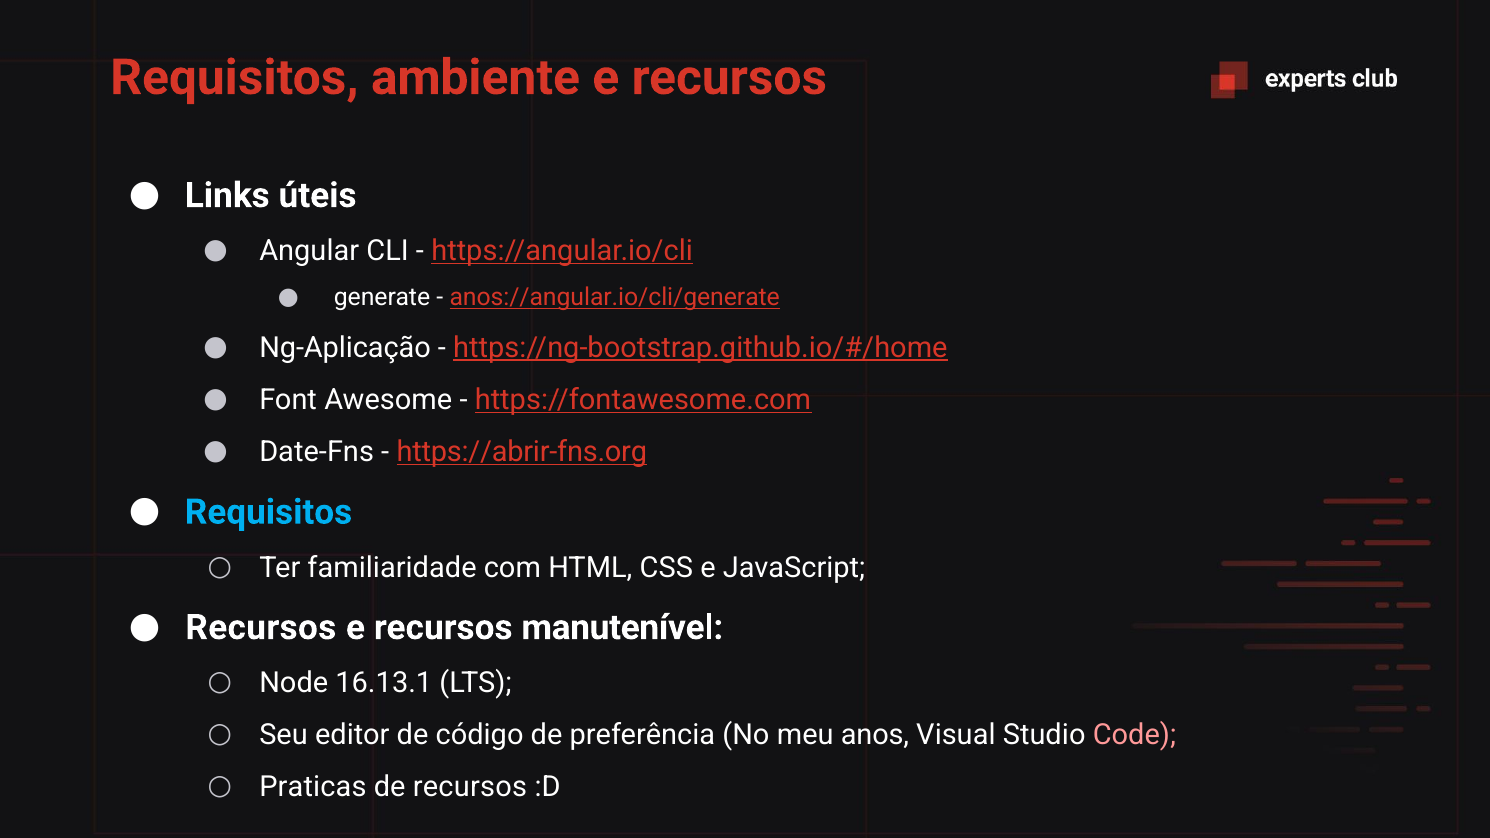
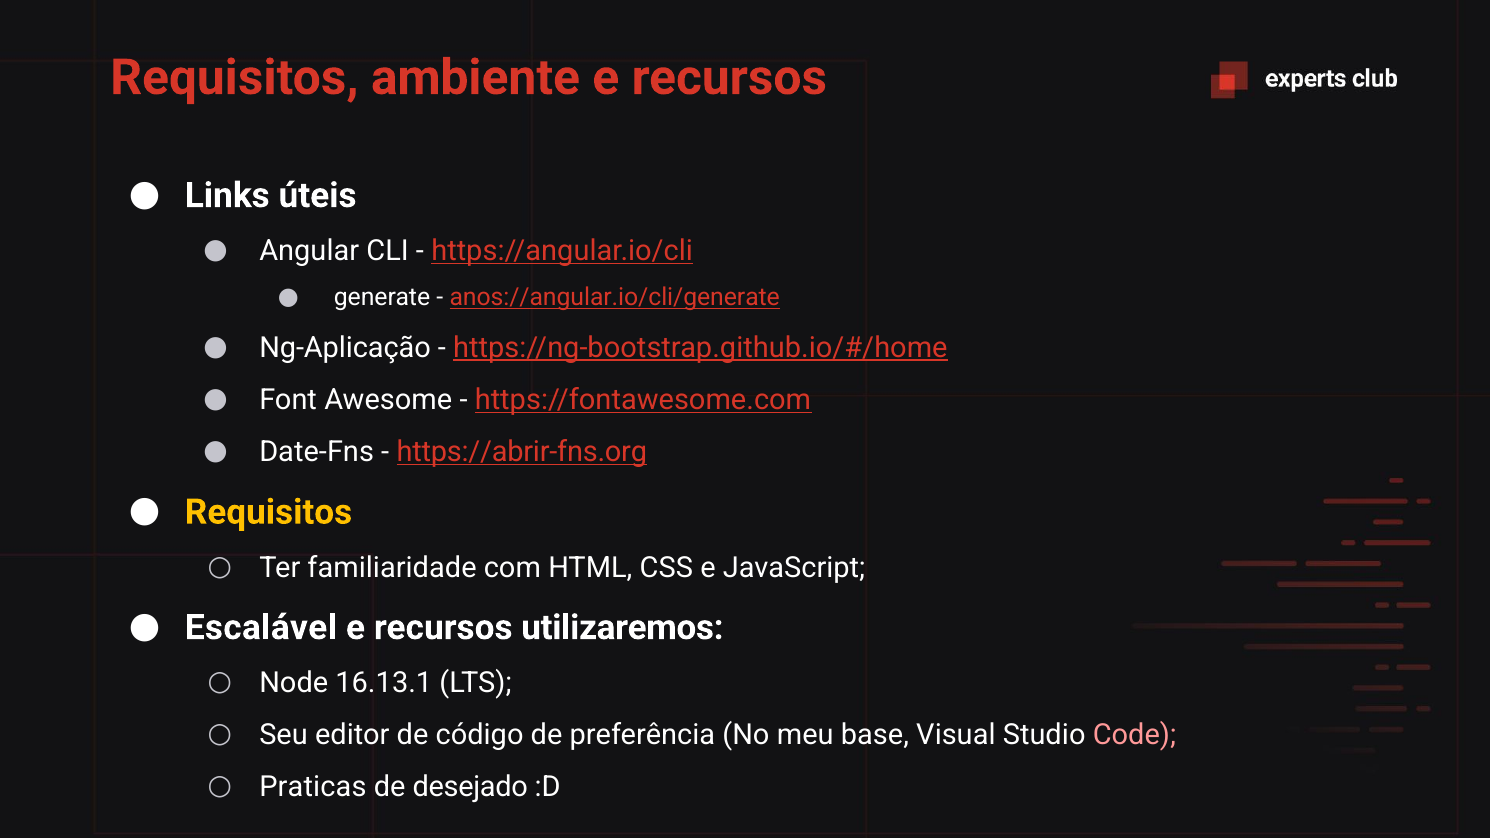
Requisitos at (268, 512) colour: light blue -> yellow
Recursos at (261, 628): Recursos -> Escalável
manutenível: manutenível -> utilizaremos
anos: anos -> base
de recursos: recursos -> desejado
